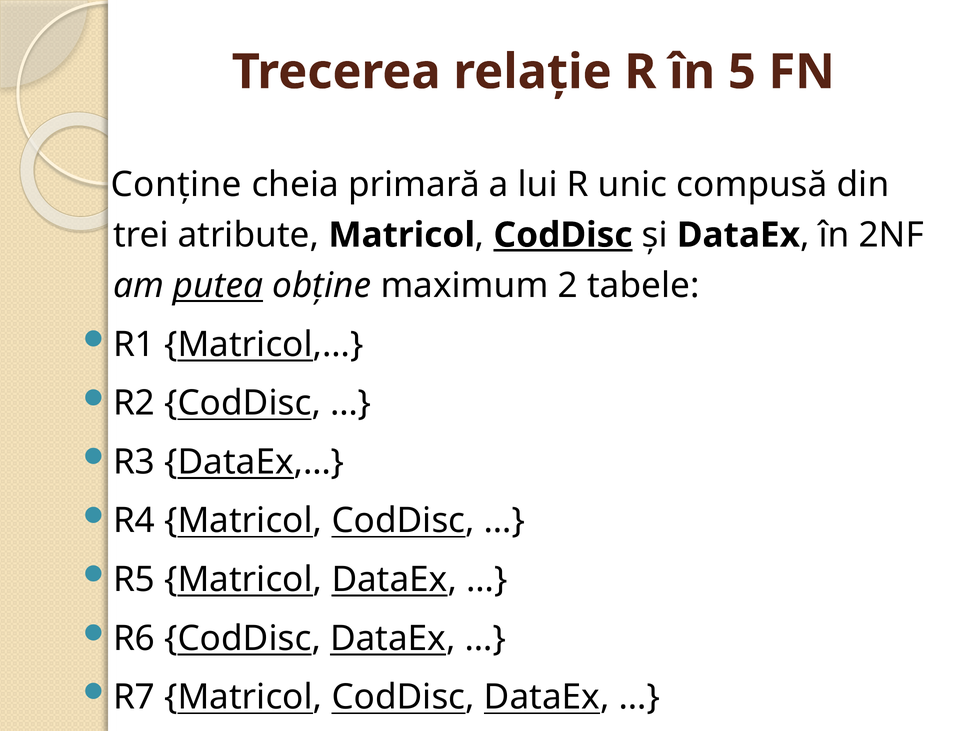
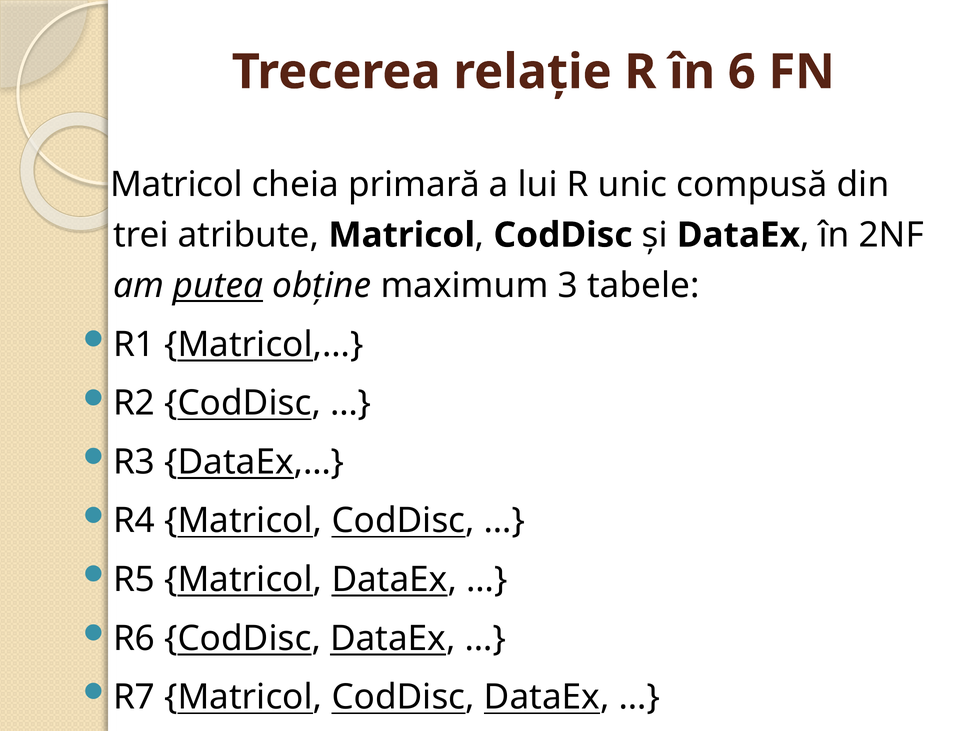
5: 5 -> 6
Conţine at (176, 184): Conţine -> Matricol
CodDisc at (563, 235) underline: present -> none
2: 2 -> 3
